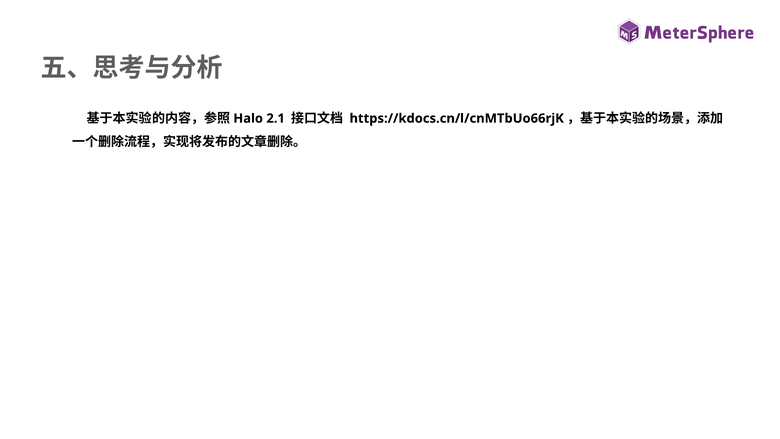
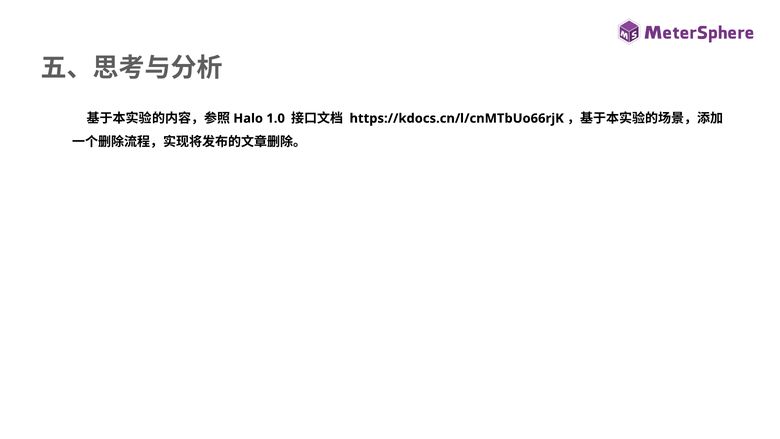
2.1: 2.1 -> 1.0
